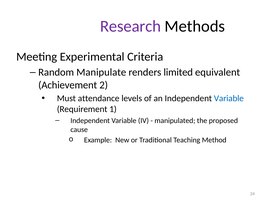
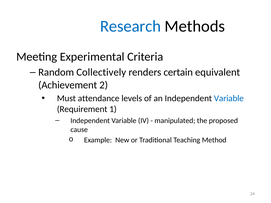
Research colour: purple -> blue
Manipulate: Manipulate -> Collectively
limited: limited -> certain
